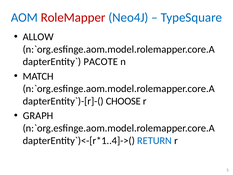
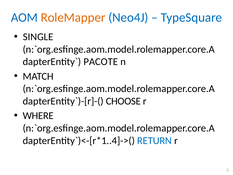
RoleMapper colour: red -> orange
ALLOW: ALLOW -> SINGLE
GRAPH: GRAPH -> WHERE
